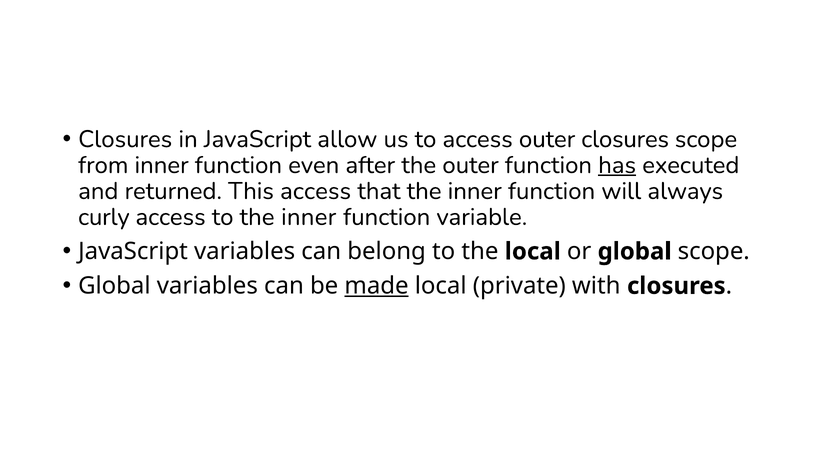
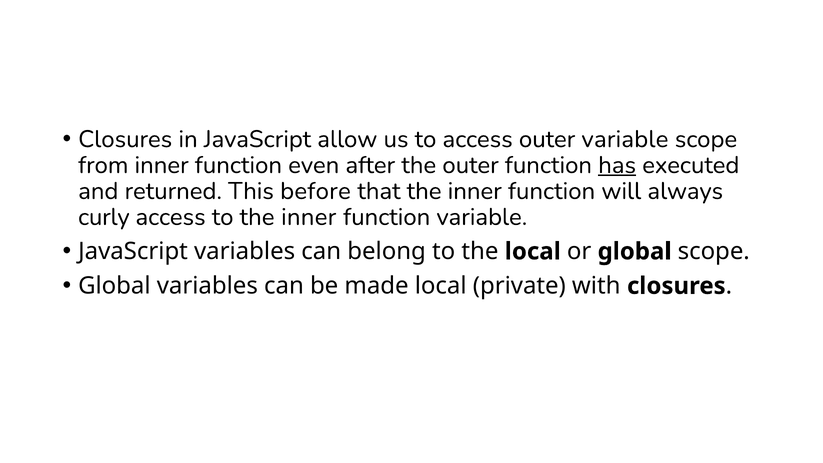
outer closures: closures -> variable
This access: access -> before
made underline: present -> none
